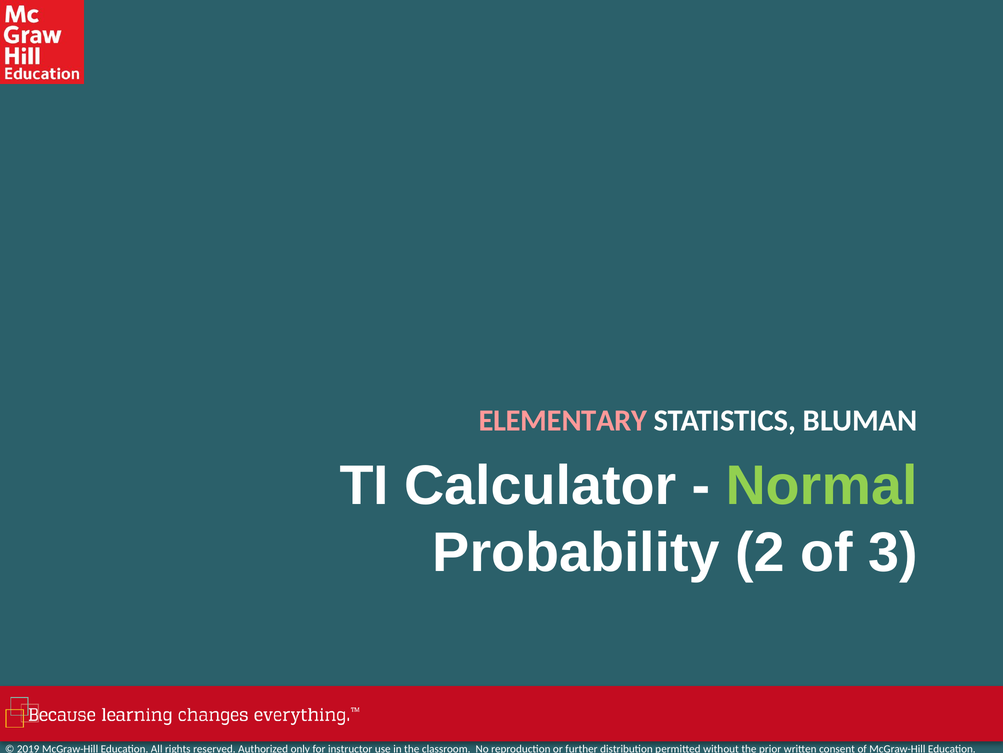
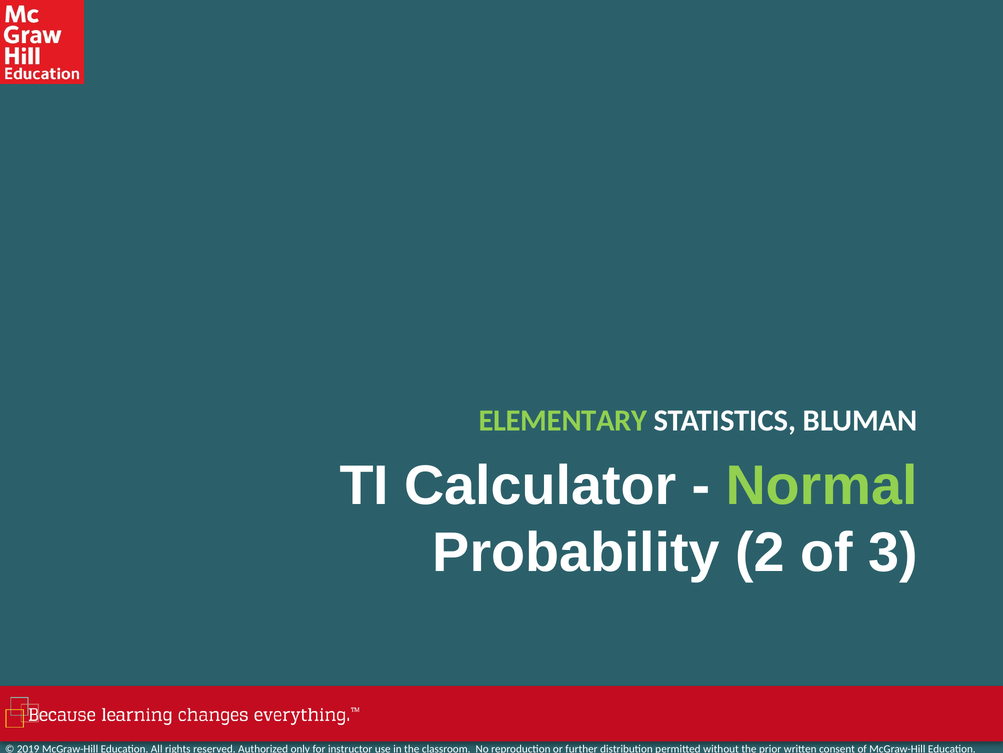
ELEMENTARY colour: pink -> light green
